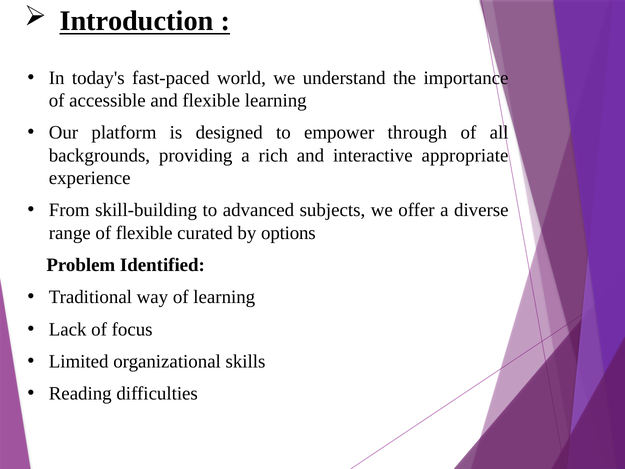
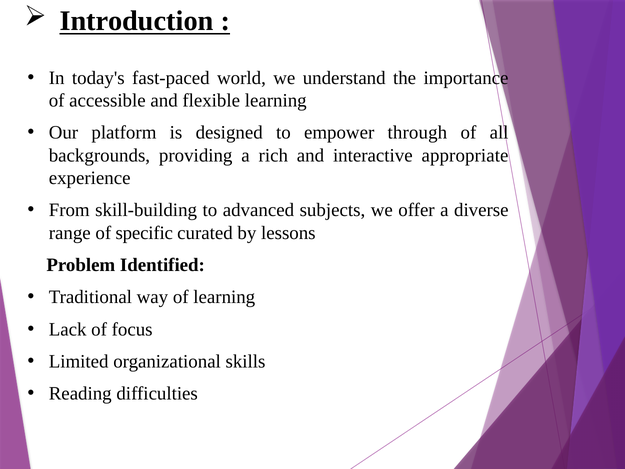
of flexible: flexible -> specific
options: options -> lessons
